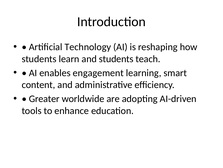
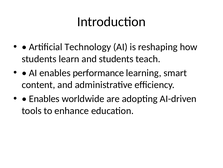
engagement: engagement -> performance
Greater at (44, 98): Greater -> Enables
